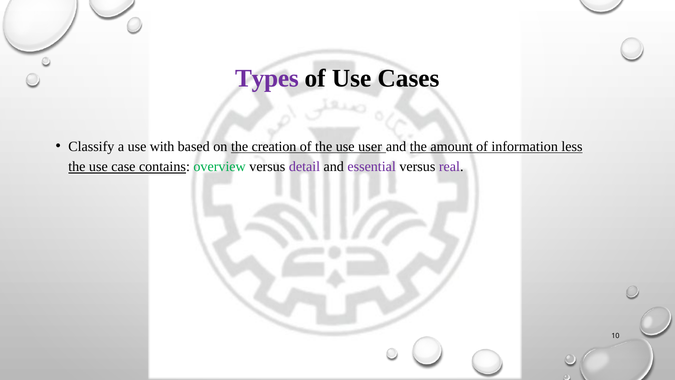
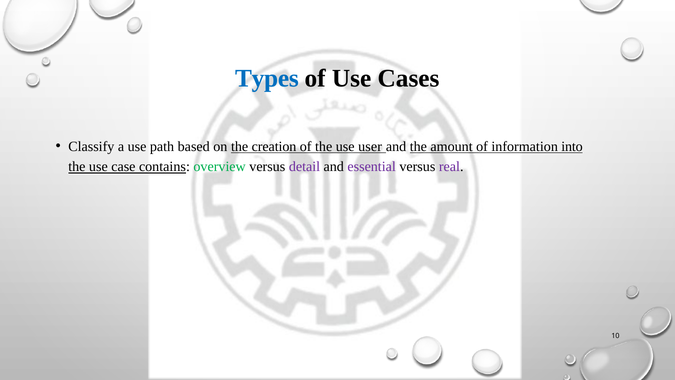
Types colour: purple -> blue
with: with -> path
less: less -> into
